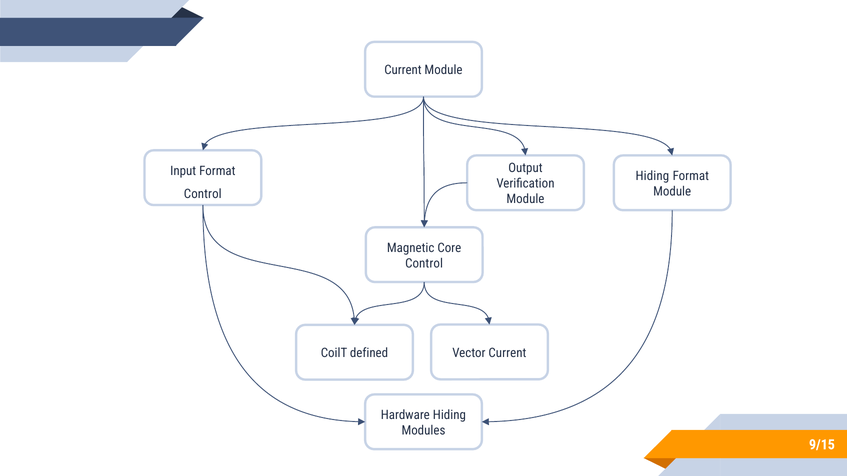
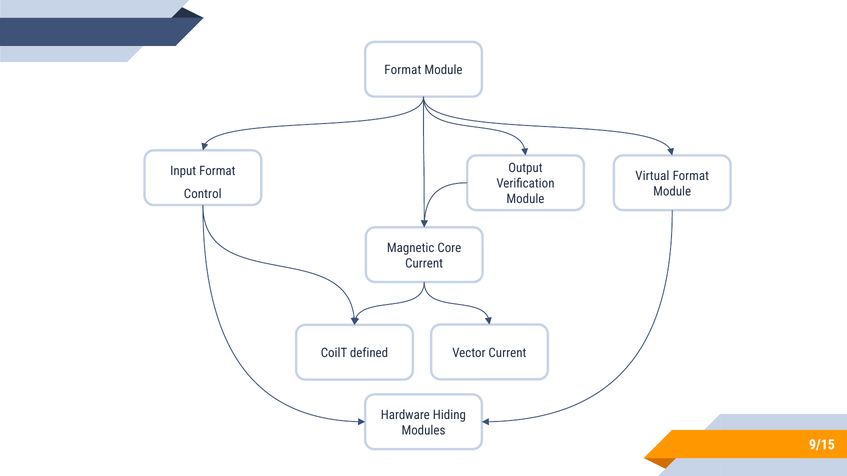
Current at (403, 70): Current -> Format
Hiding at (652, 176): Hiding -> Virtual
Control at (424, 264): Control -> Current
